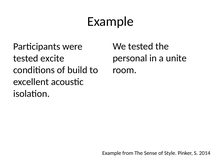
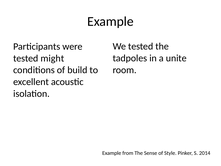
personal: personal -> tadpoles
excite: excite -> might
